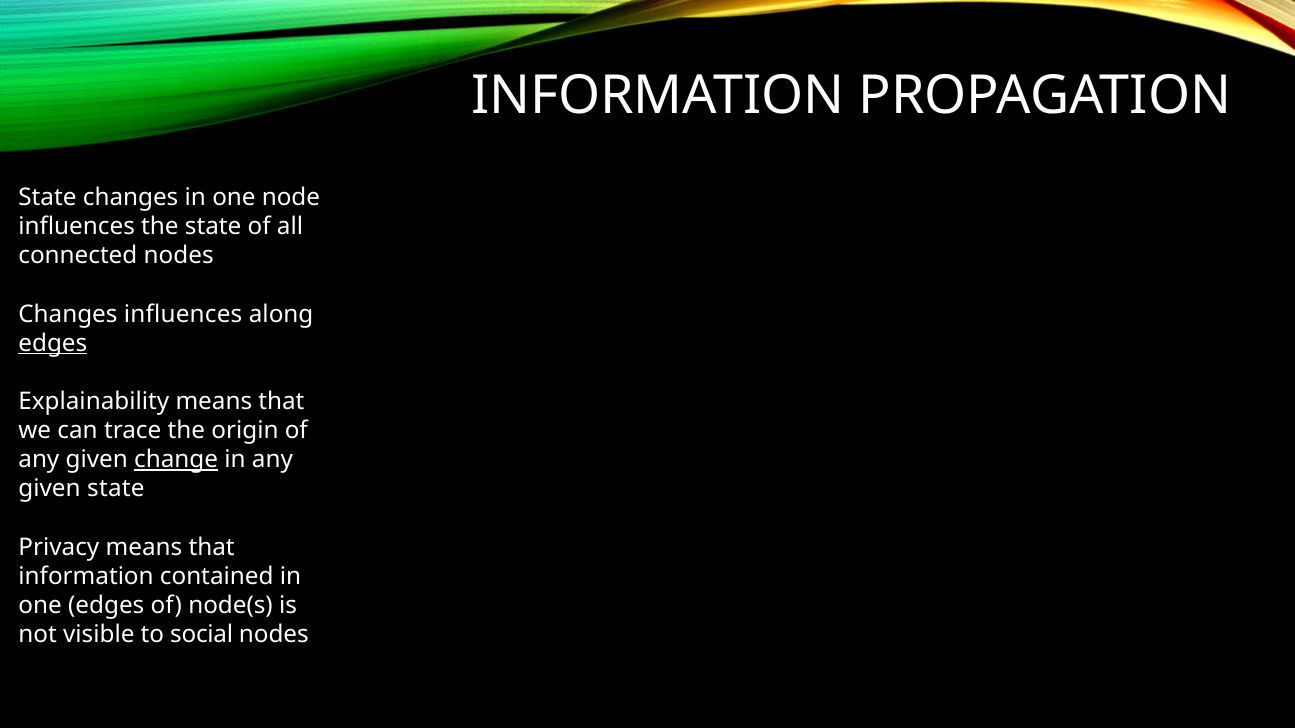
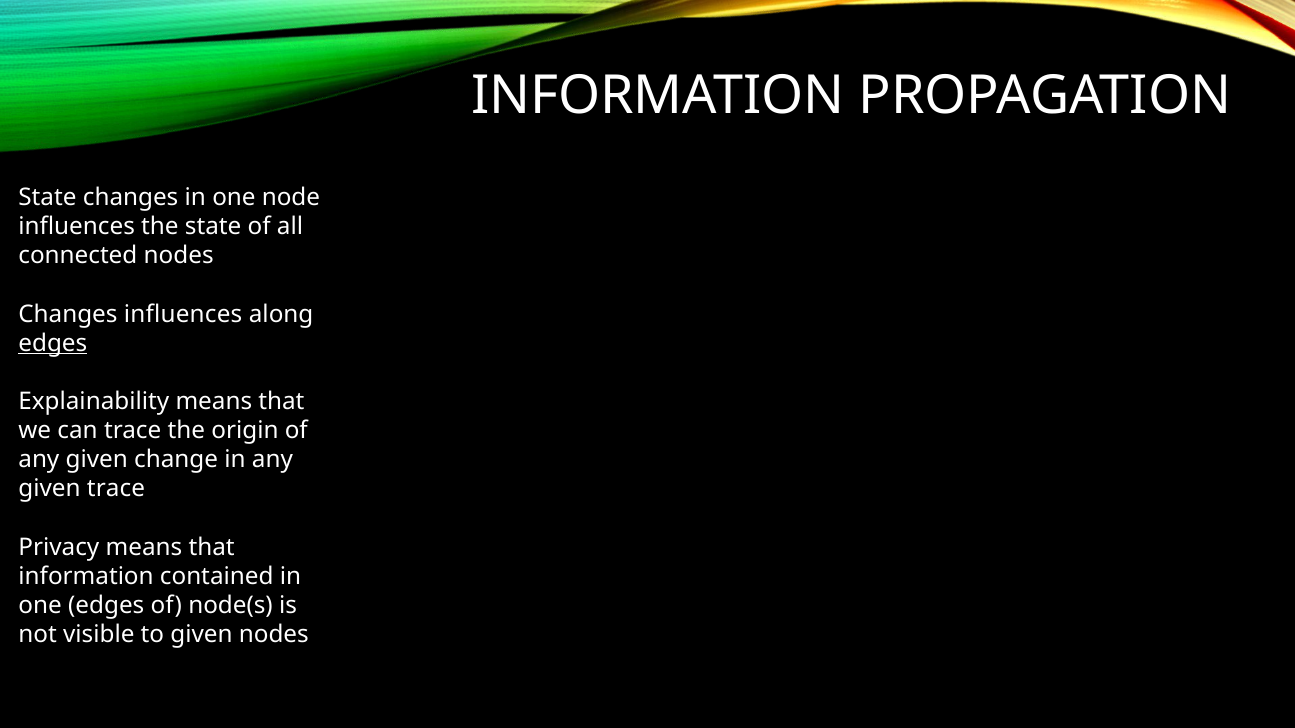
change underline: present -> none
given state: state -> trace
to social: social -> given
